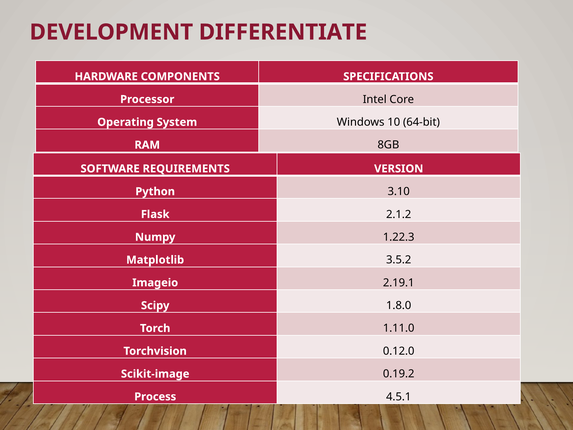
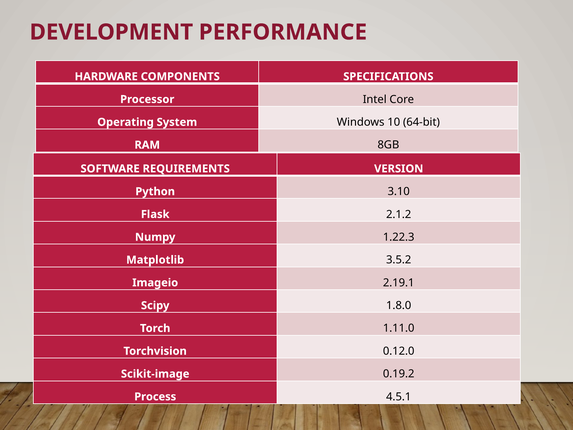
DIFFERENTIATE: DIFFERENTIATE -> PERFORMANCE
